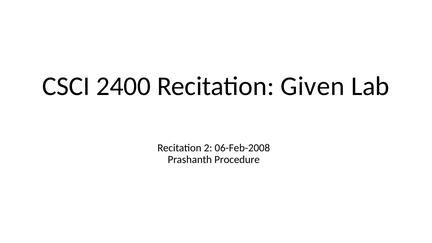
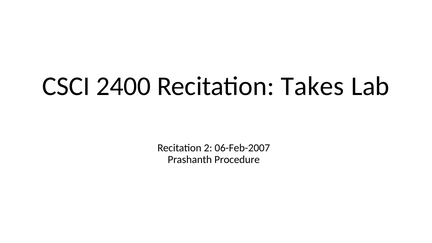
Given: Given -> Takes
06-Feb-2008: 06-Feb-2008 -> 06-Feb-2007
